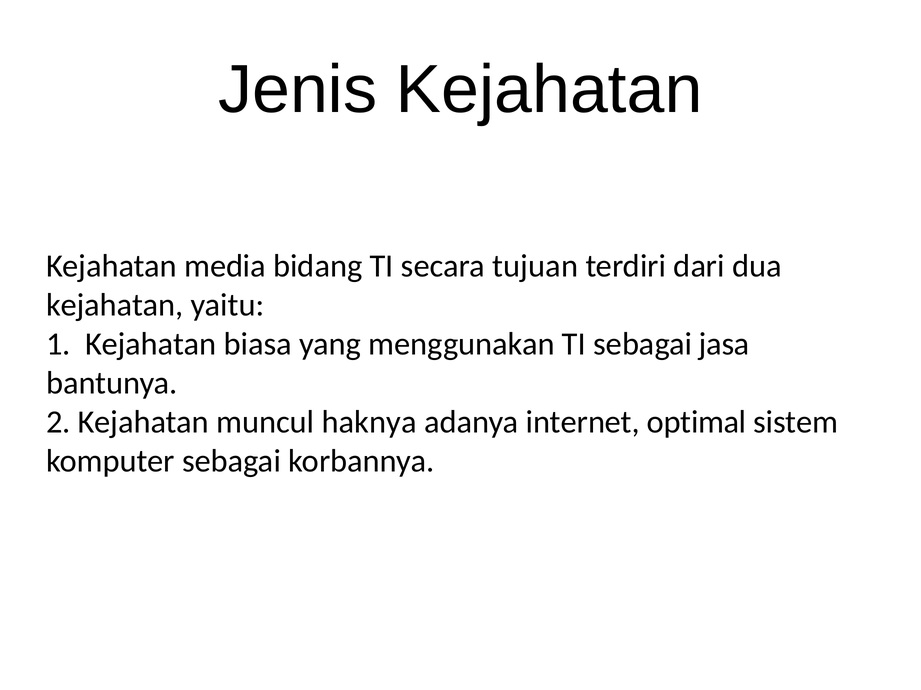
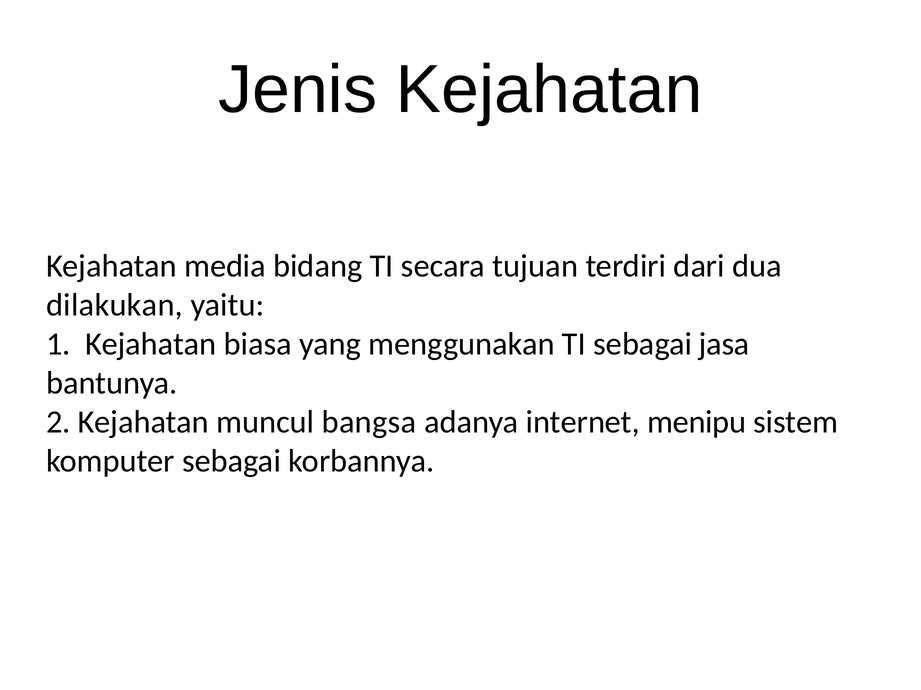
kejahatan at (115, 305): kejahatan -> dilakukan
haknya: haknya -> bangsa
optimal: optimal -> menipu
